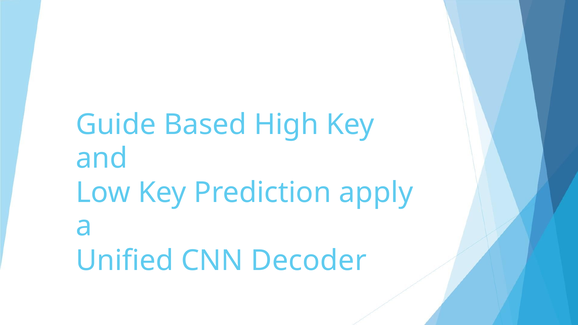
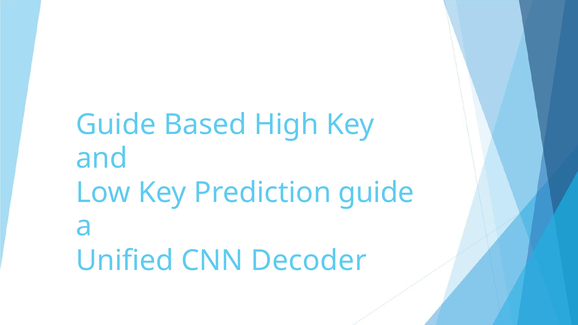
Prediction apply: apply -> guide
